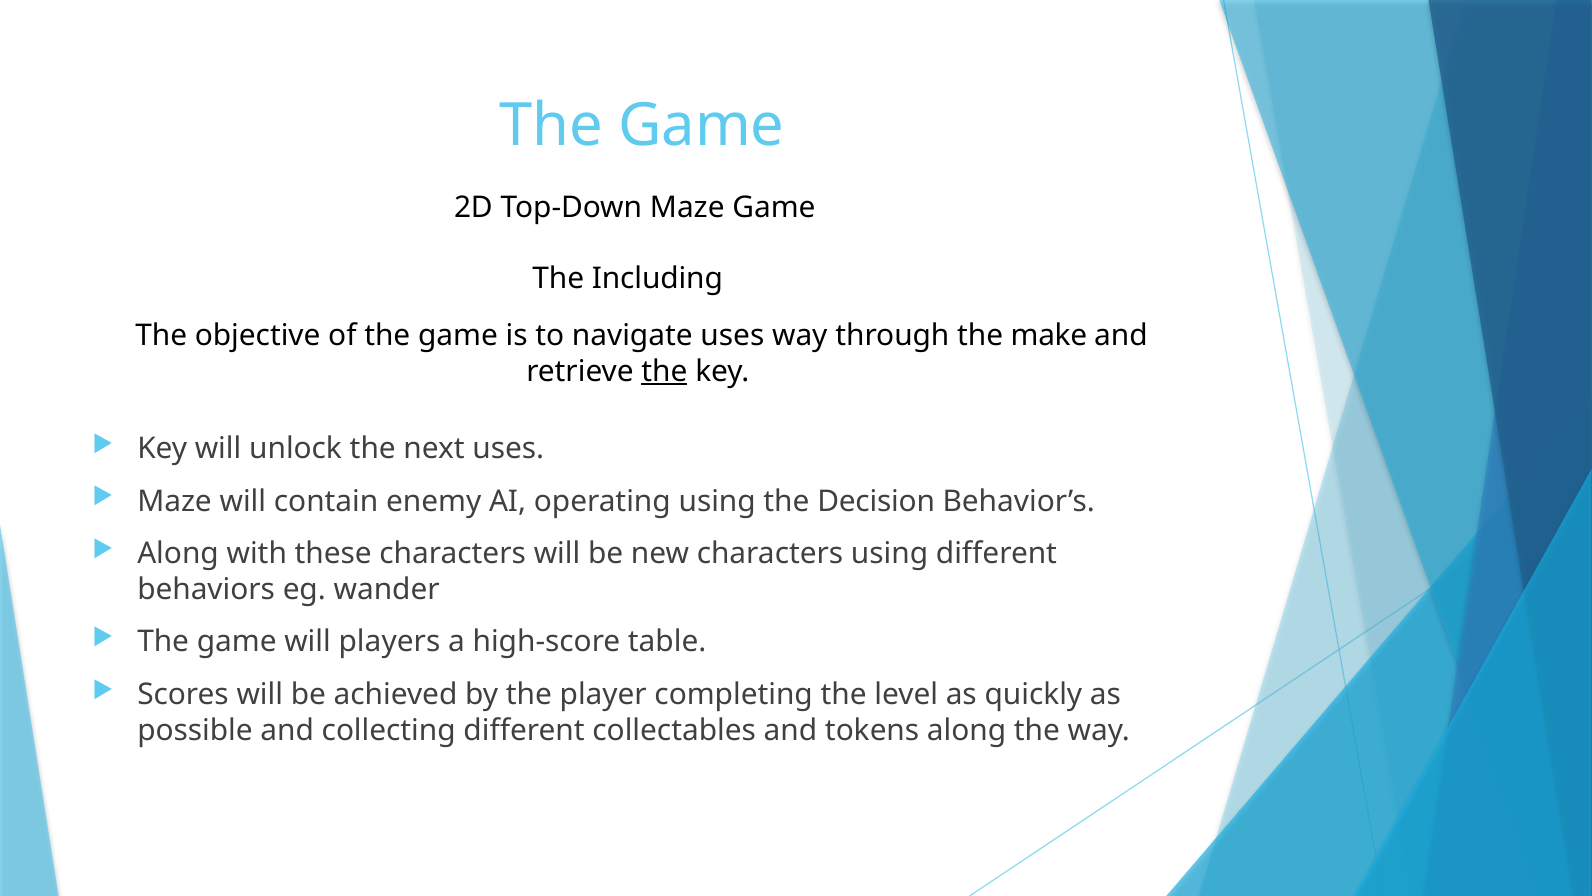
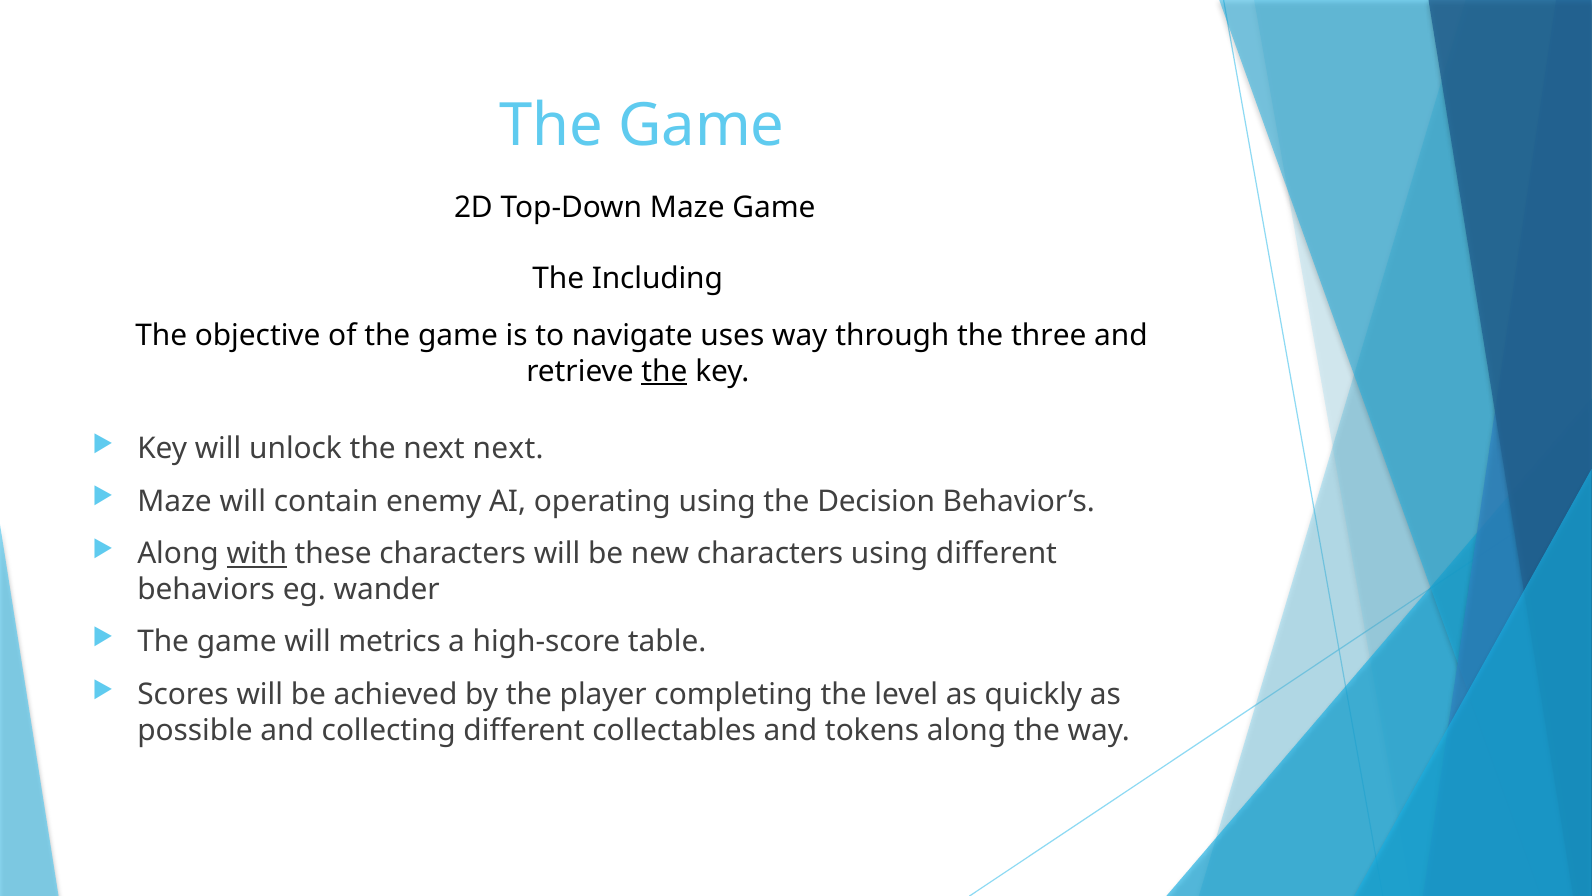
make: make -> three
next uses: uses -> next
with underline: none -> present
players: players -> metrics
